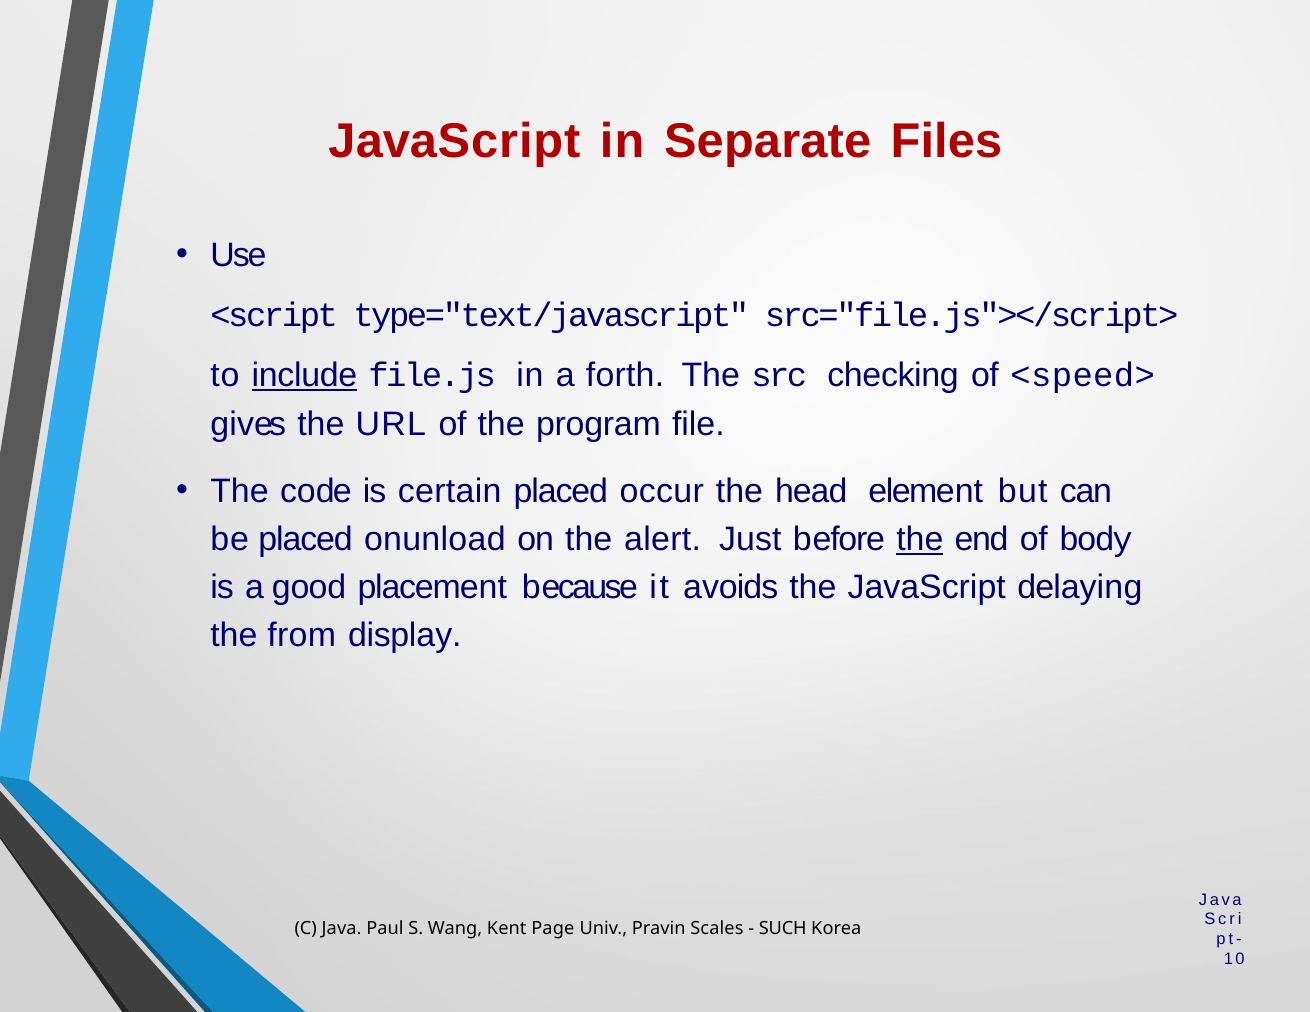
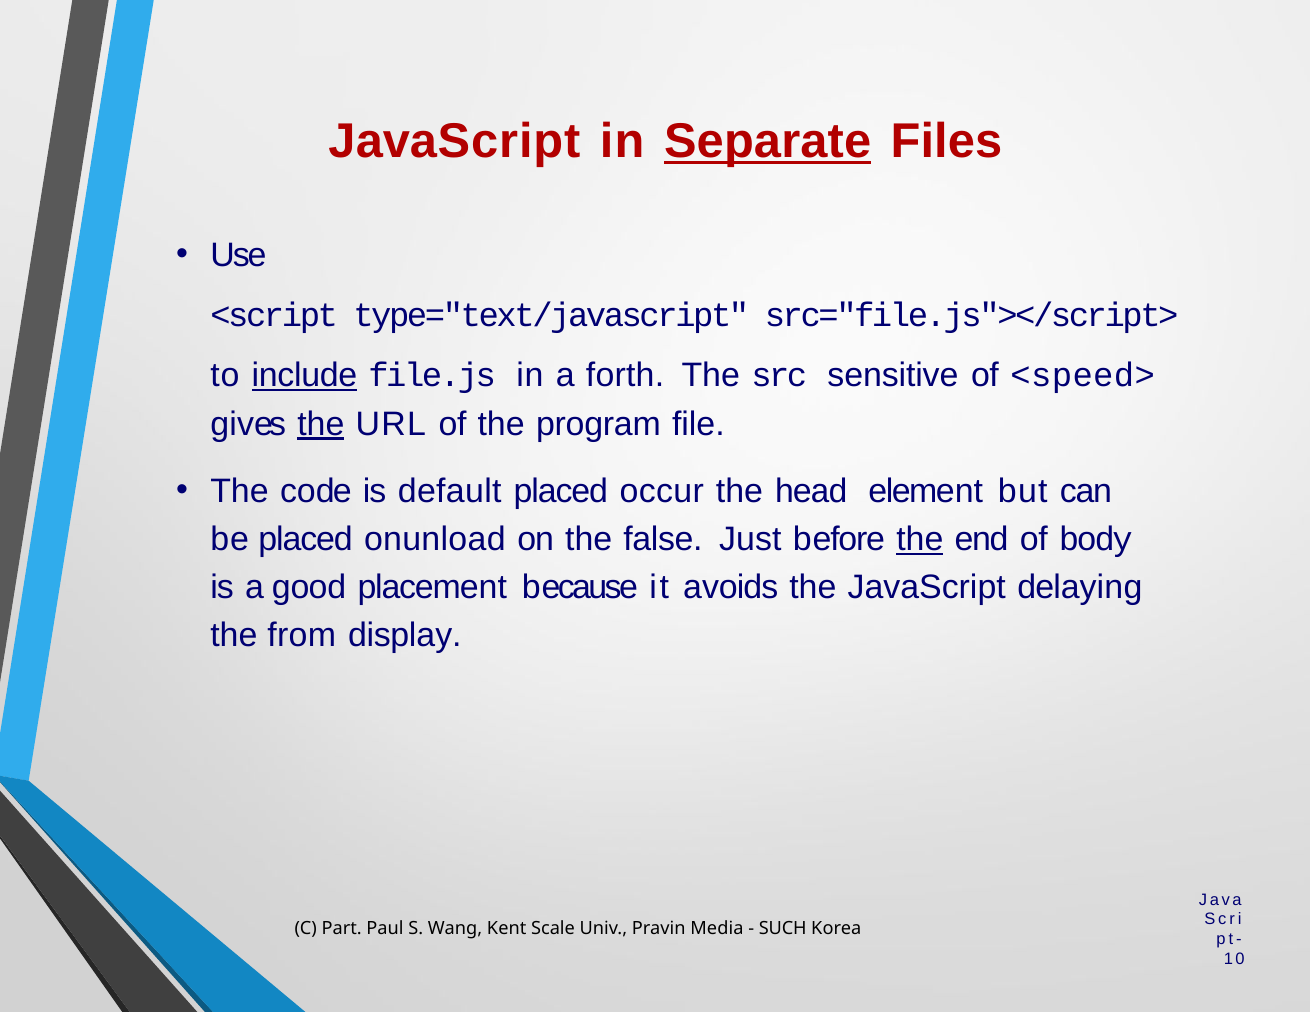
Separate underline: none -> present
checking: checking -> sensitive
the at (321, 424) underline: none -> present
certain: certain -> default
alert: alert -> false
C Java: Java -> Part
Page: Page -> Scale
Scales: Scales -> Media
